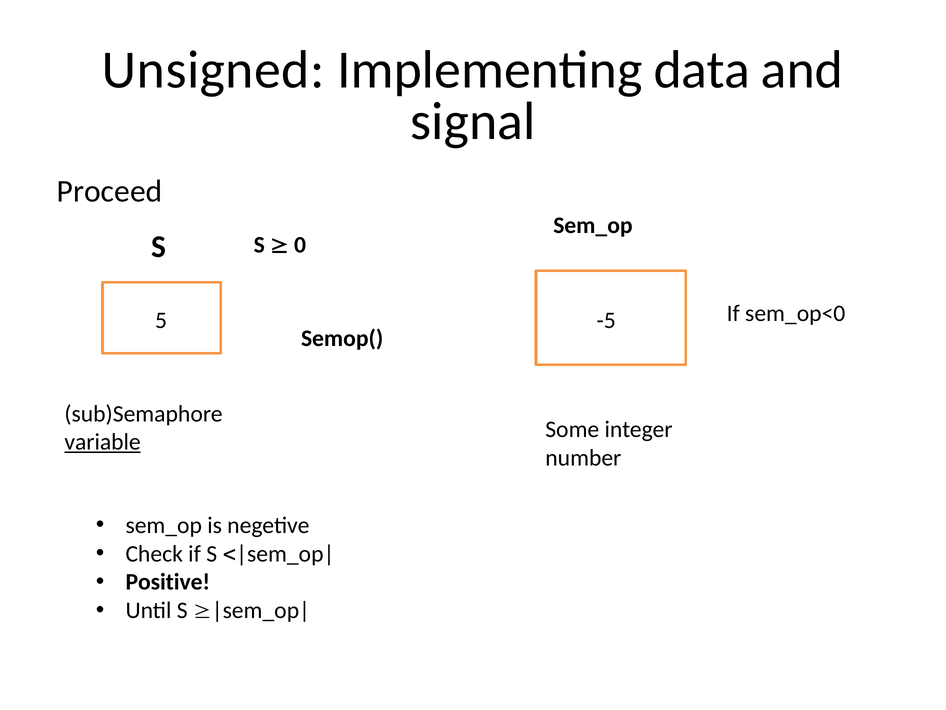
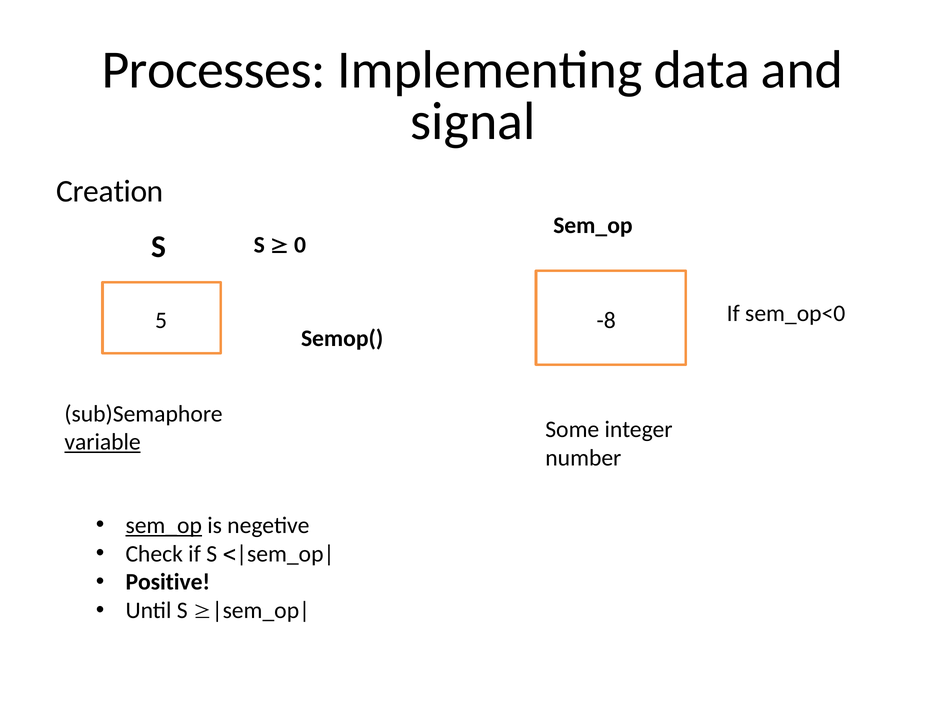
Unsigned: Unsigned -> Processes
Proceed: Proceed -> Creation
-5: -5 -> -8
sem_op at (164, 525) underline: none -> present
